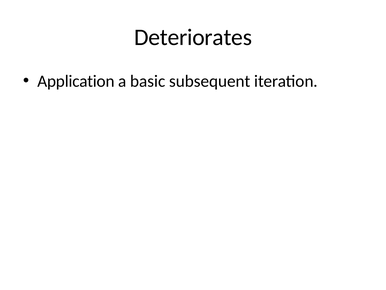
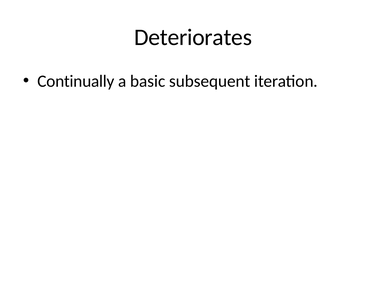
Application: Application -> Continually
